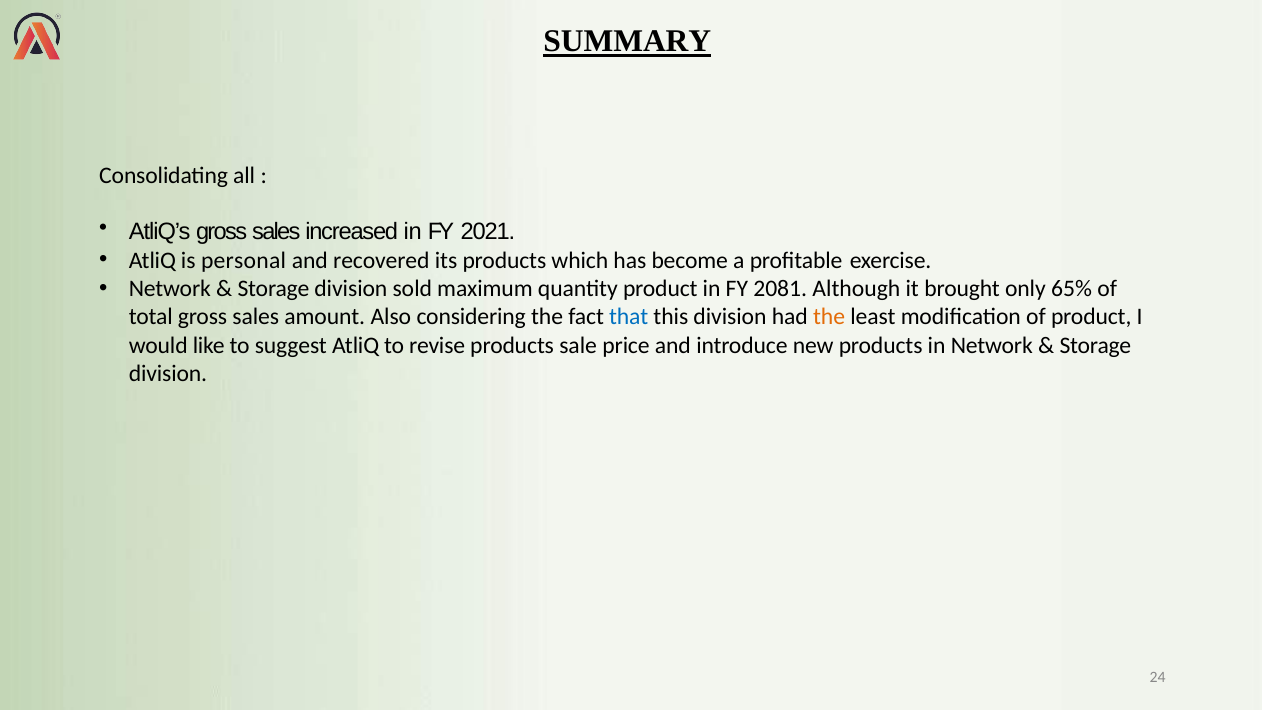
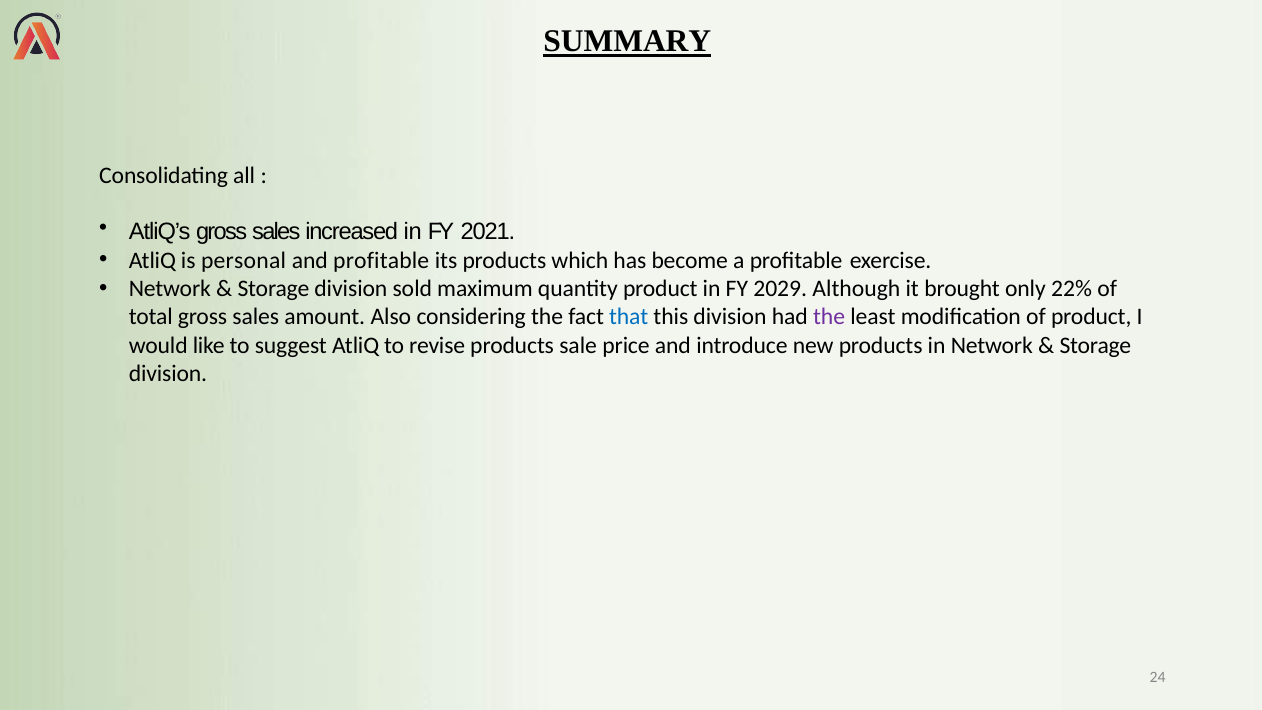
and recovered: recovered -> profitable
2081: 2081 -> 2029
65%: 65% -> 22%
the at (829, 317) colour: orange -> purple
